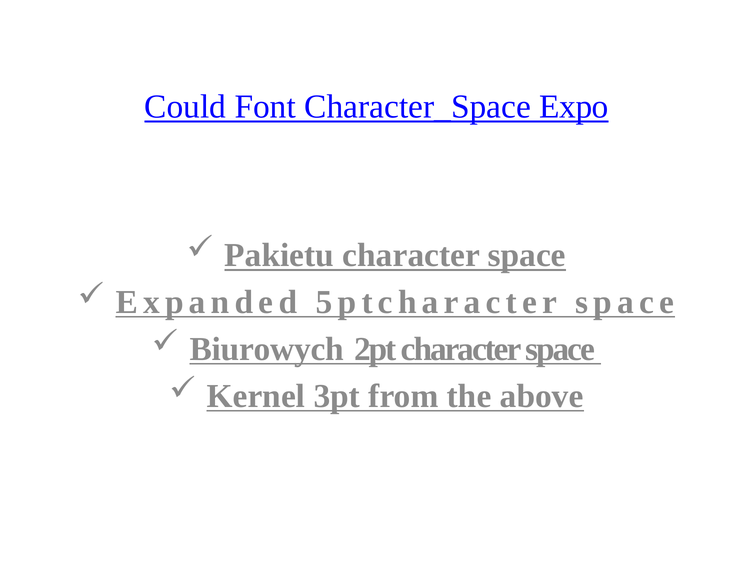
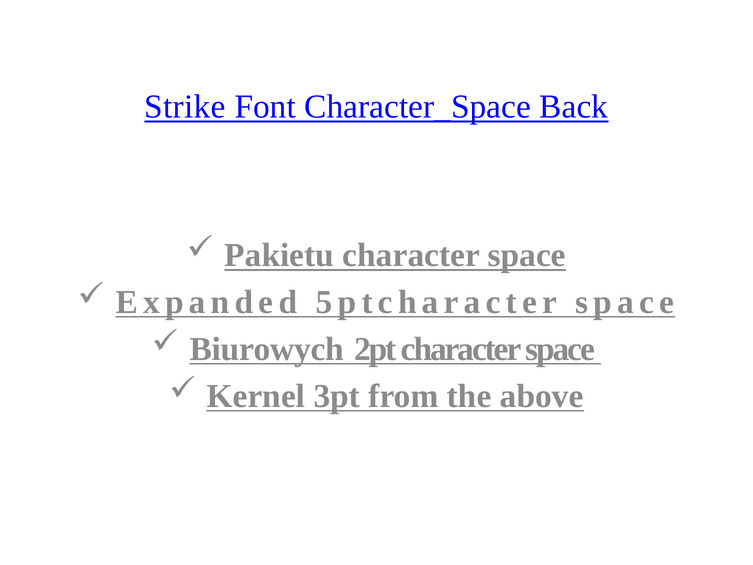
Could: Could -> Strike
Expo: Expo -> Back
